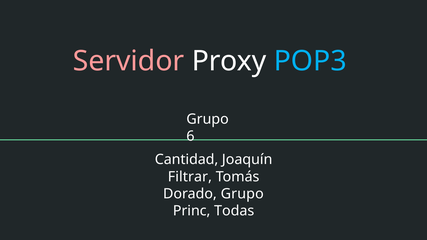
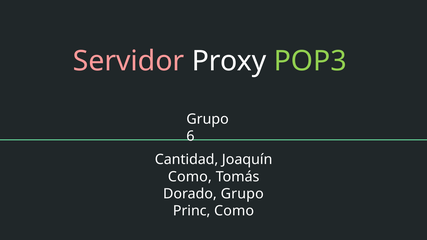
POP3 colour: light blue -> light green
Filtrar at (190, 177): Filtrar -> Como
Princ Todas: Todas -> Como
